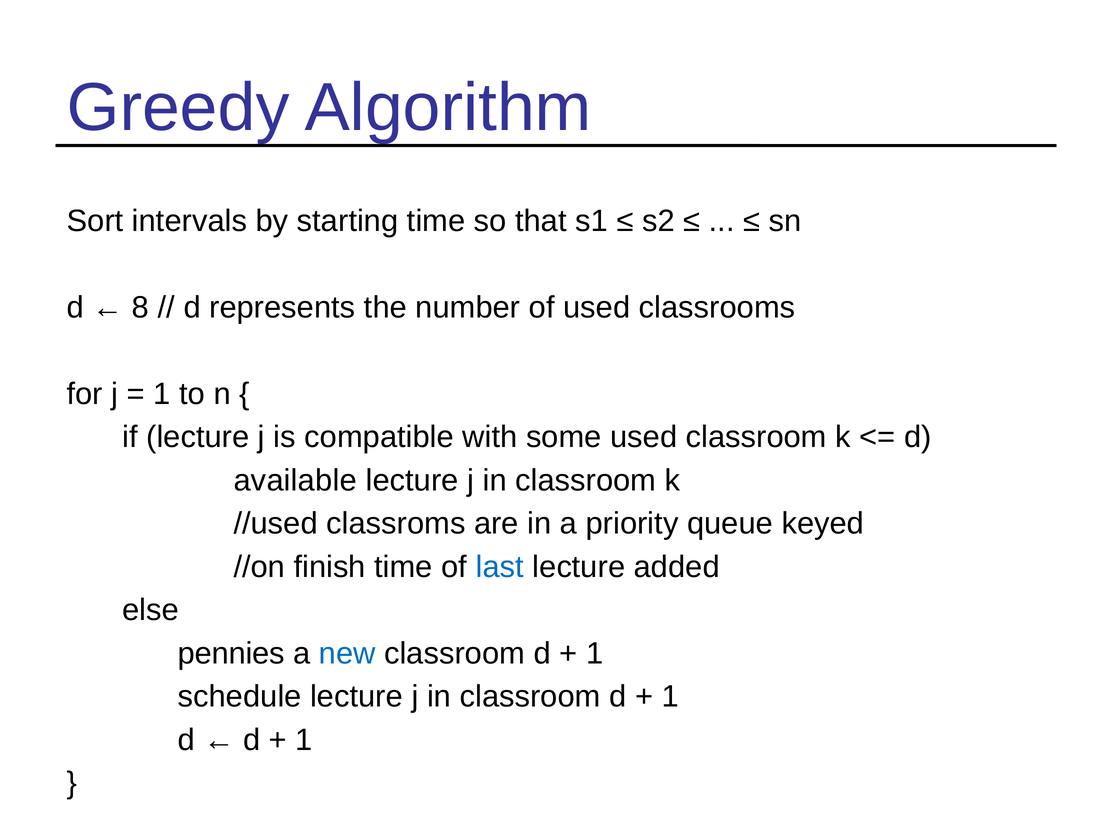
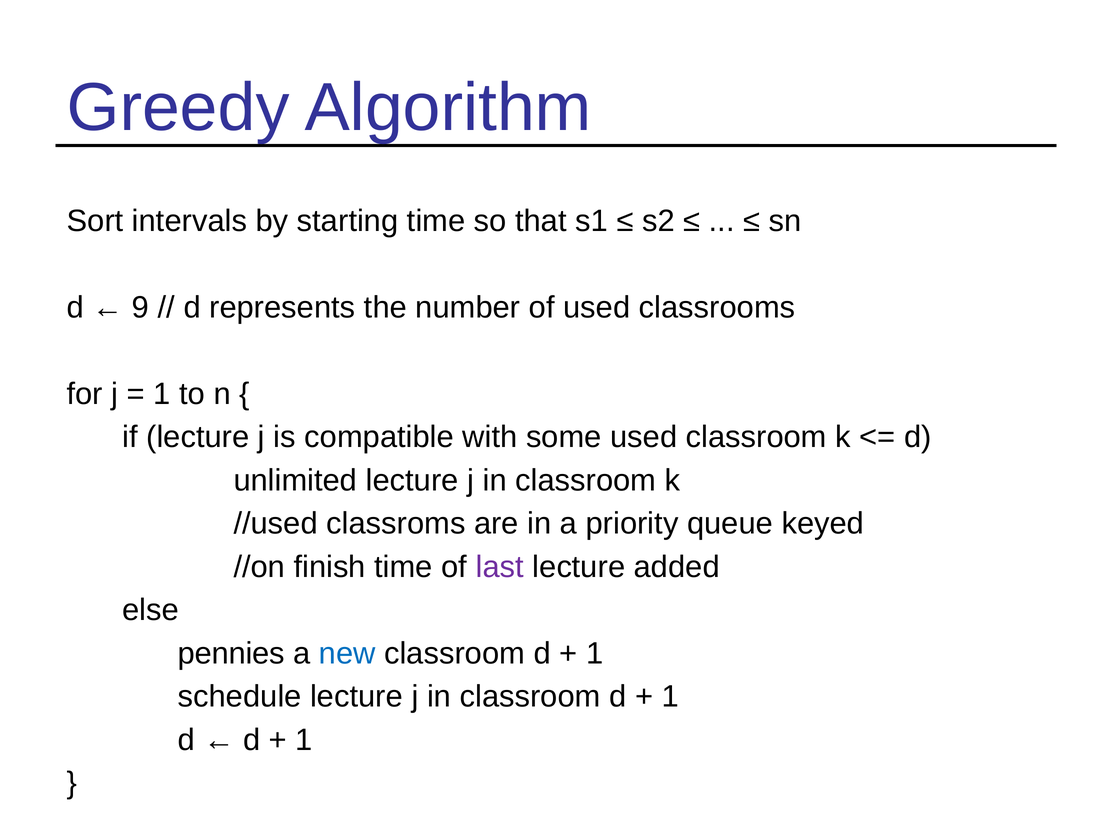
8: 8 -> 9
available: available -> unlimited
last colour: blue -> purple
